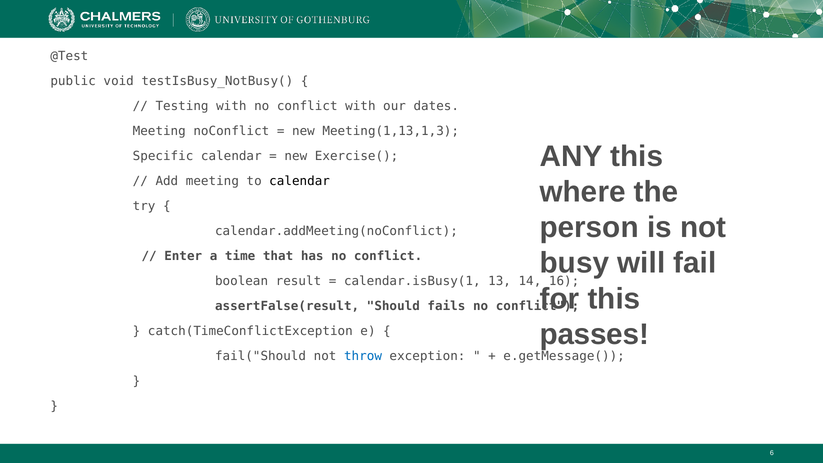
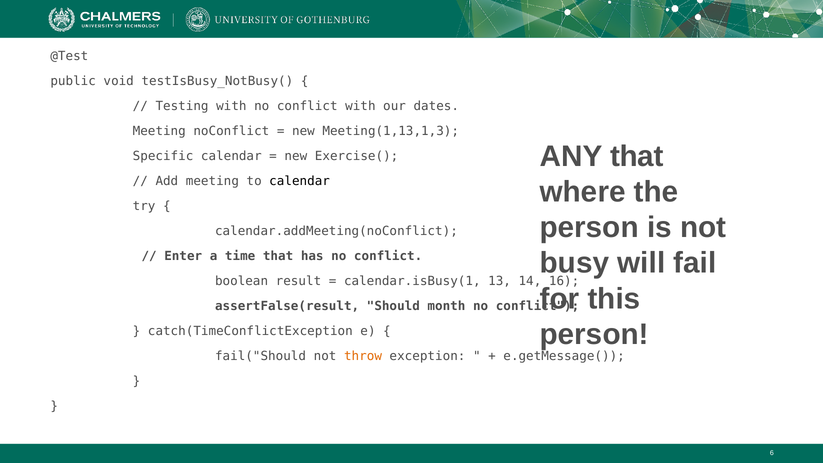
ANY this: this -> that
fails: fails -> month
passes at (594, 334): passes -> person
throw colour: blue -> orange
